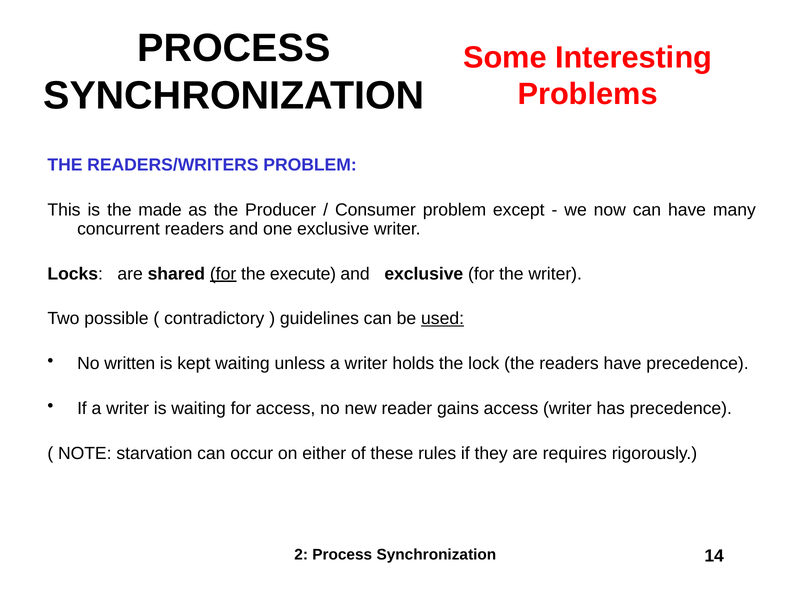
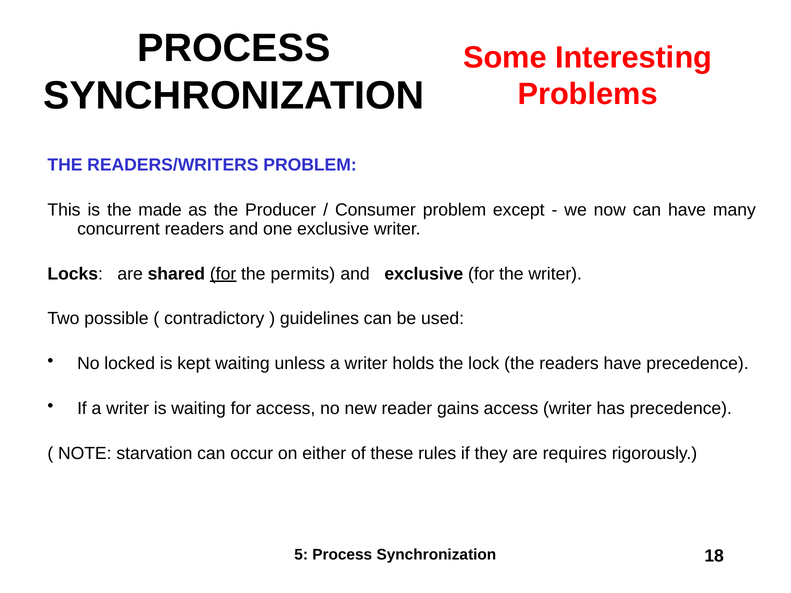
execute: execute -> permits
used underline: present -> none
written: written -> locked
2: 2 -> 5
14: 14 -> 18
